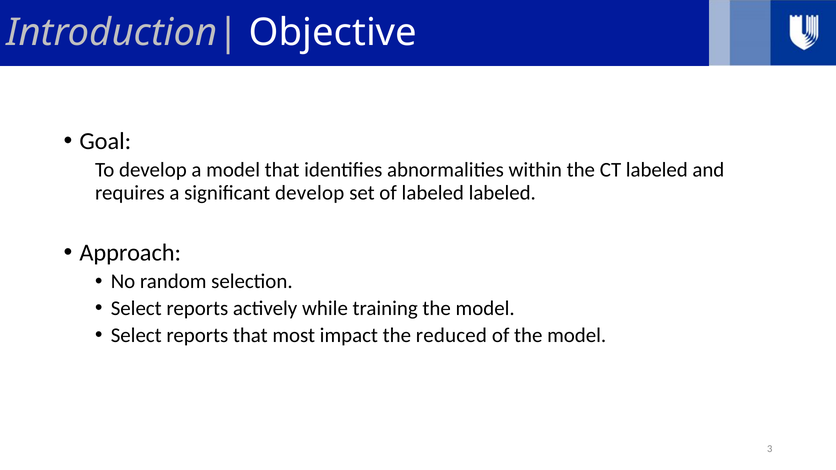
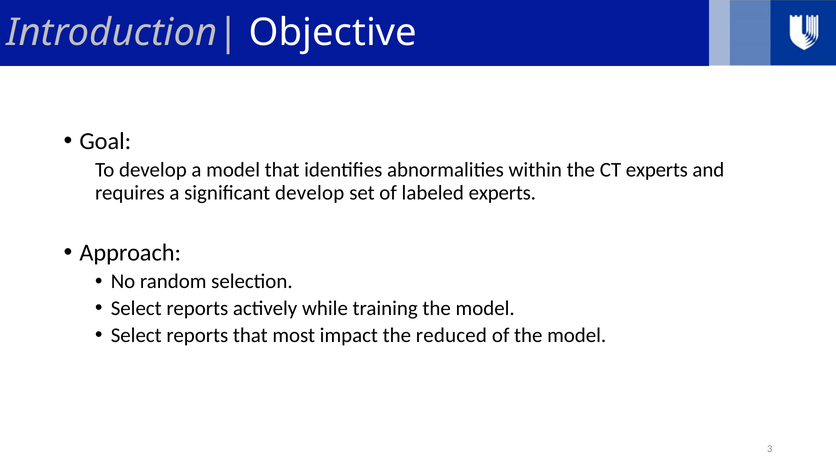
CT labeled: labeled -> experts
labeled labeled: labeled -> experts
